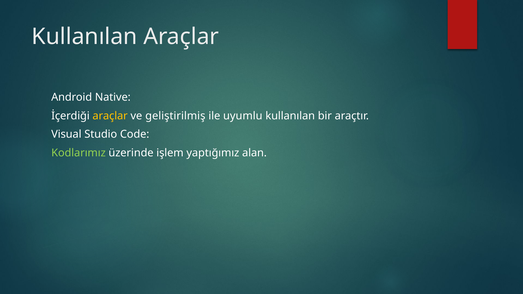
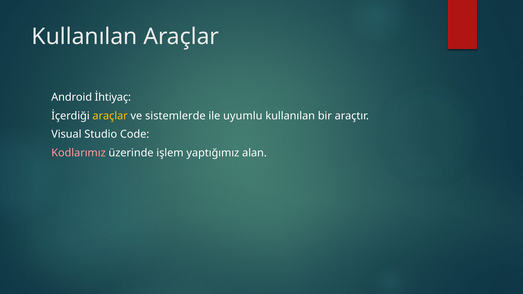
Native: Native -> İhtiyaç
geliştirilmiş: geliştirilmiş -> sistemlerde
Kodlarımız colour: light green -> pink
